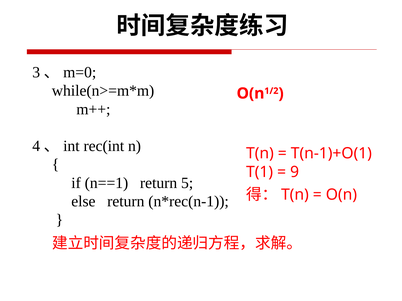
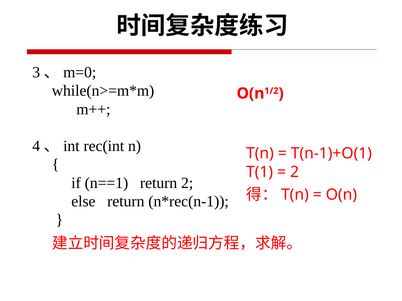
9 at (295, 172): 9 -> 2
return 5: 5 -> 2
